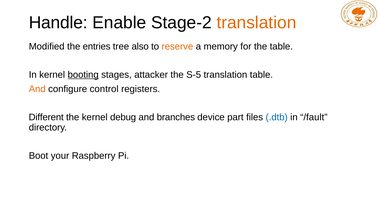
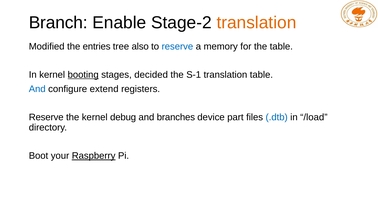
Handle: Handle -> Branch
reserve at (177, 46) colour: orange -> blue
attacker: attacker -> decided
S-5: S-5 -> S-1
And at (37, 89) colour: orange -> blue
control: control -> extend
Different at (46, 117): Different -> Reserve
/fault: /fault -> /load
Raspberry underline: none -> present
